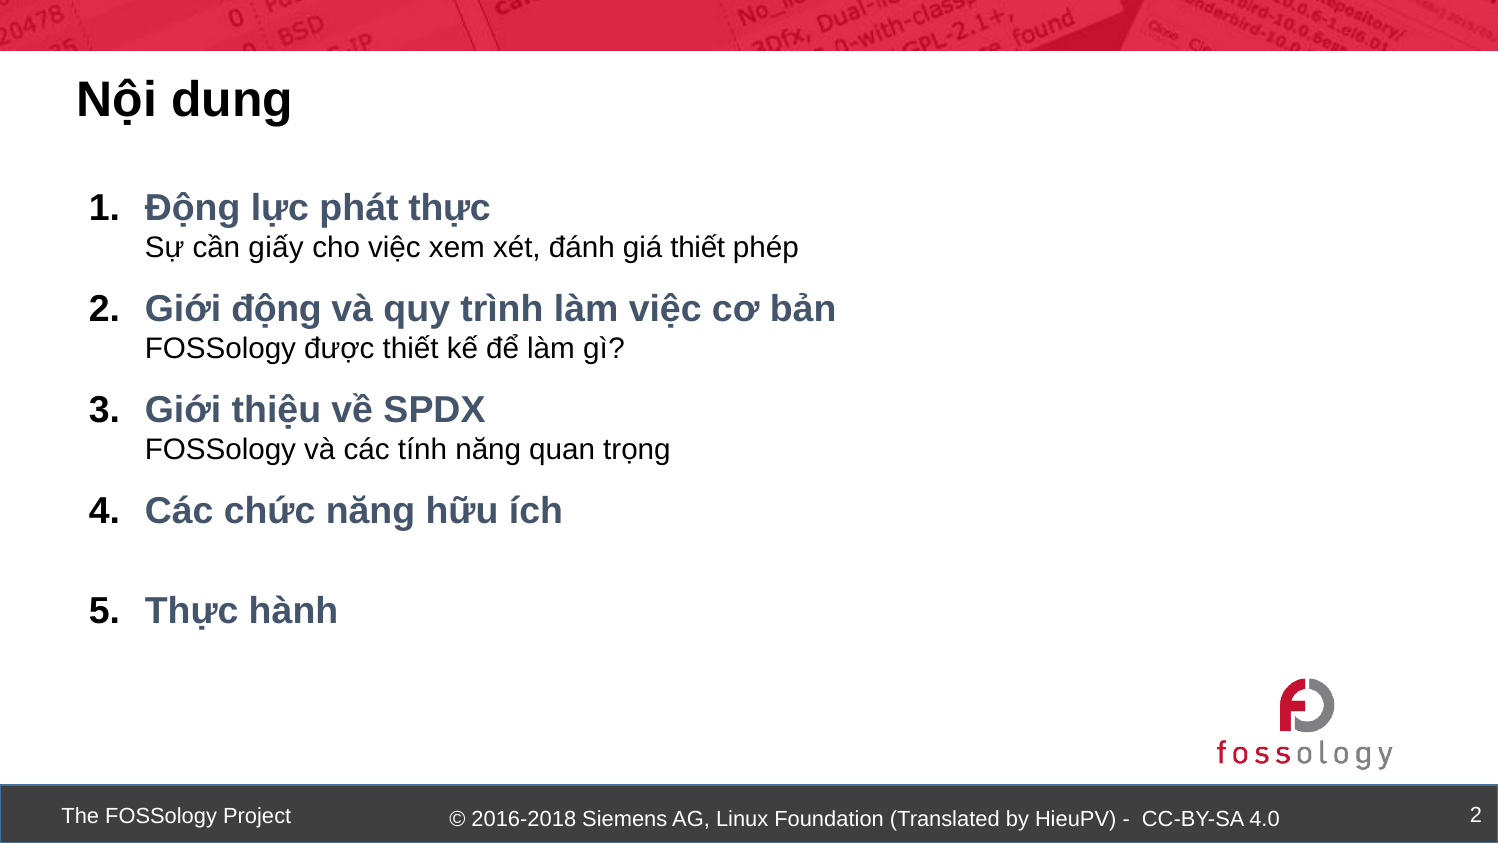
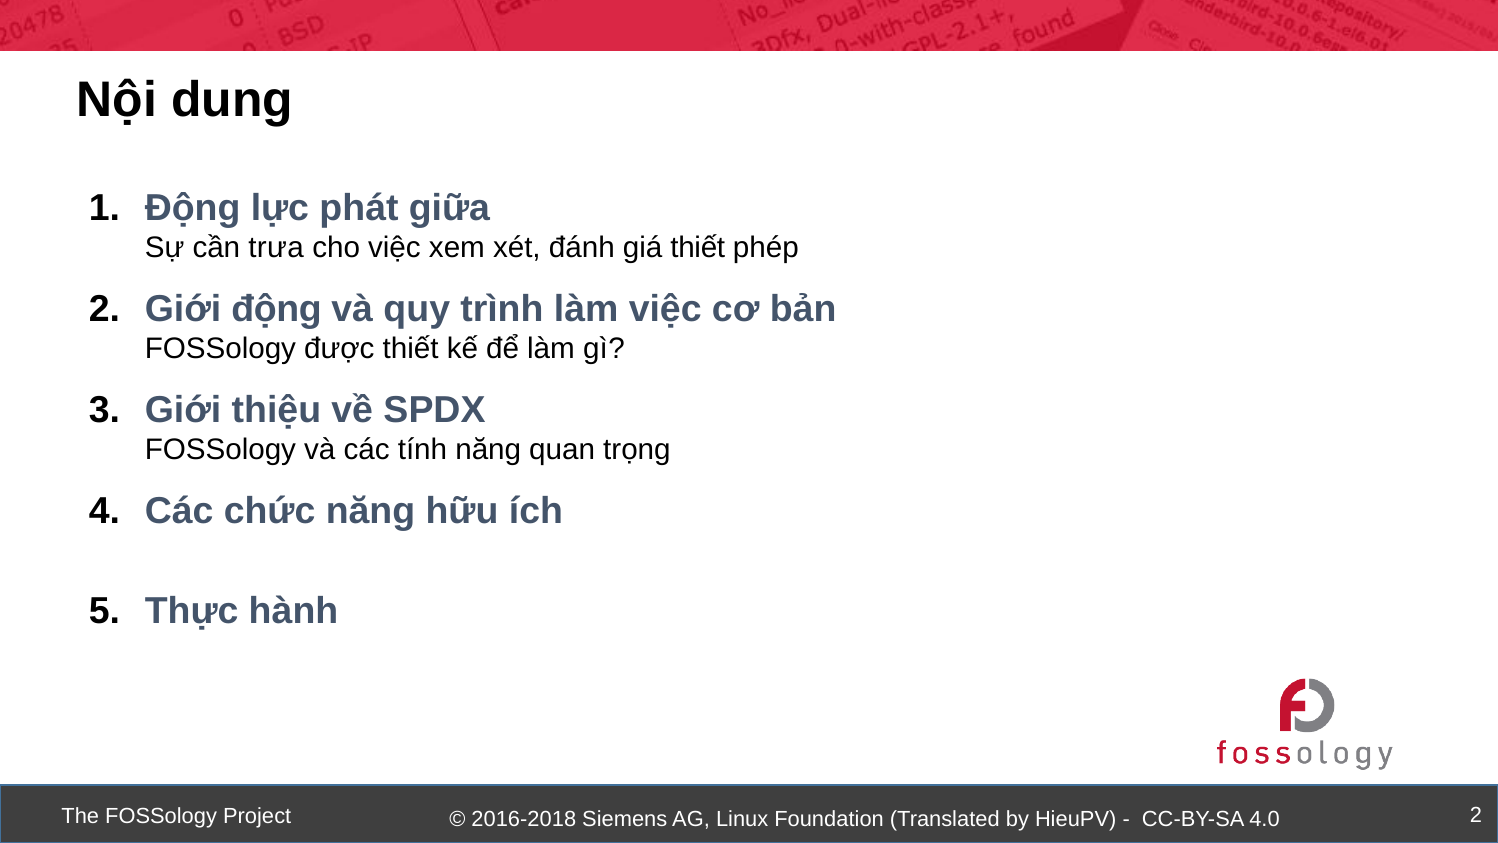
phát thực: thực -> giữa
giấy: giấy -> trưa
